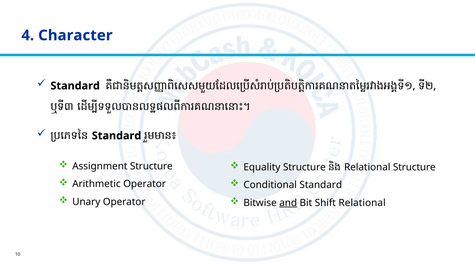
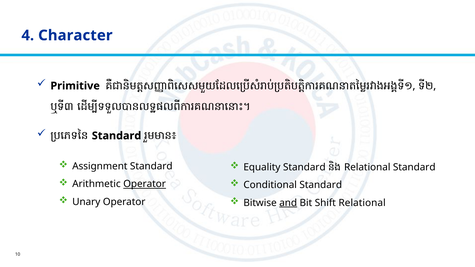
Standard at (75, 86): Standard -> Primitive
Assignment Structure: Structure -> Standard
Equality Structure: Structure -> Standard
Relational Structure: Structure -> Standard
Operator at (145, 184) underline: none -> present
